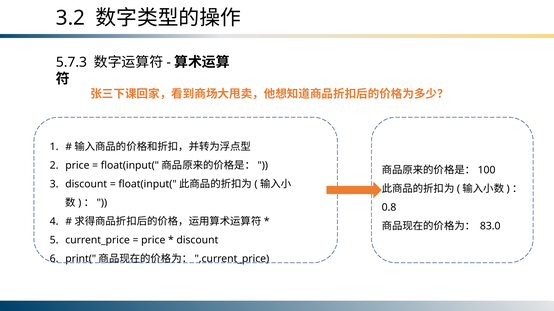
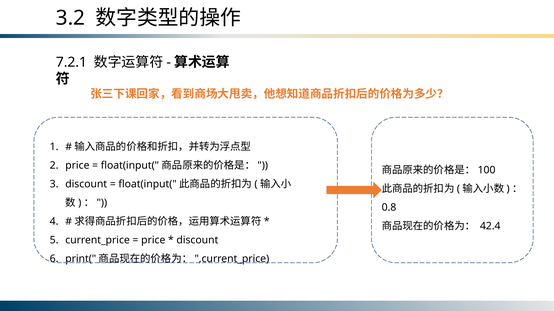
5.7.3: 5.7.3 -> 7.2.1
83.0: 83.0 -> 42.4
